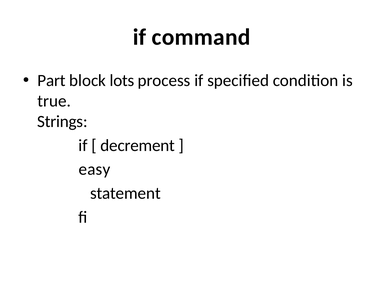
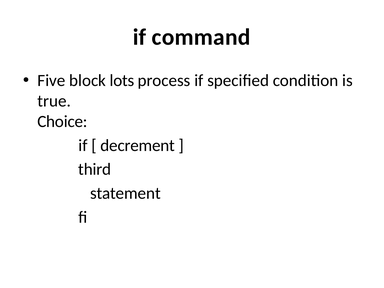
Part: Part -> Five
Strings: Strings -> Choice
easy: easy -> third
